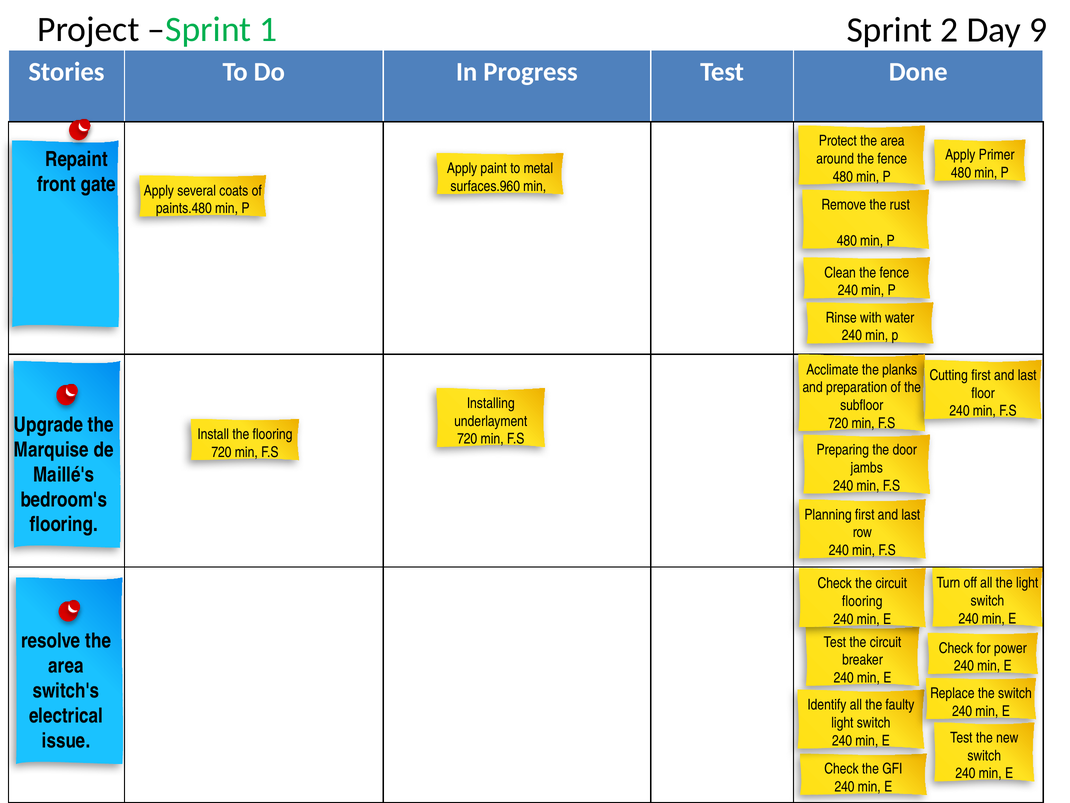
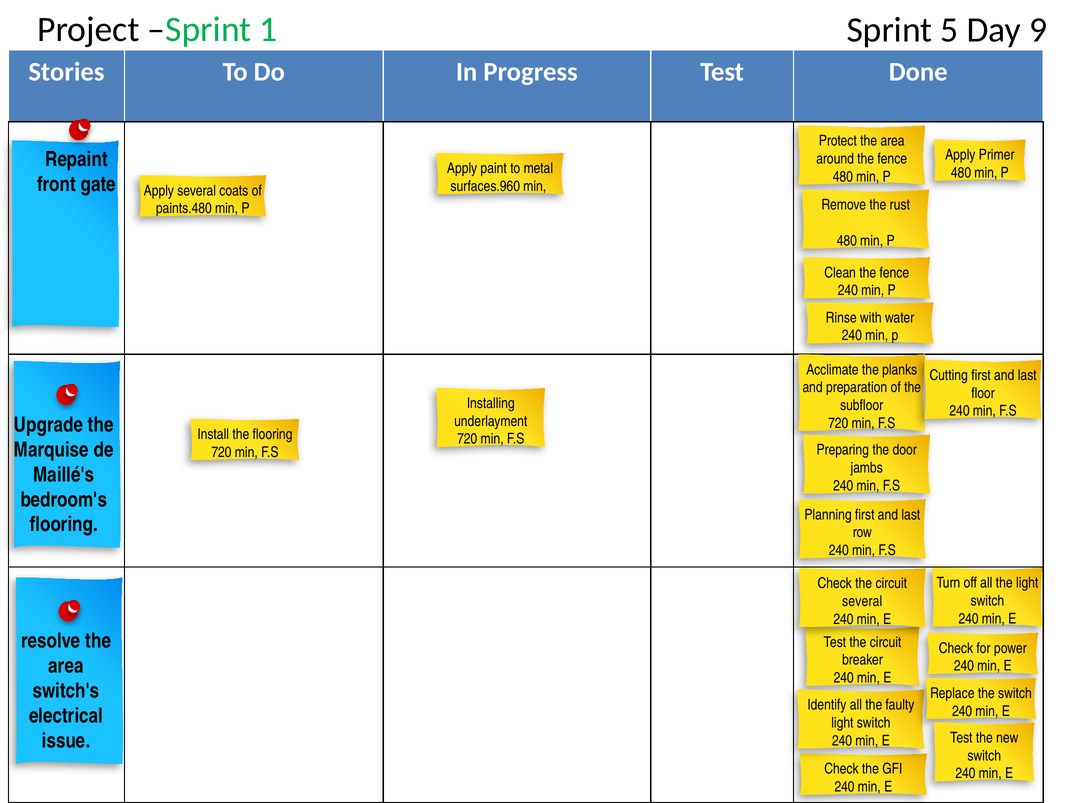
2: 2 -> 5
flooring at (862, 601): flooring -> several
